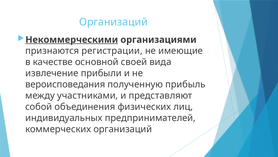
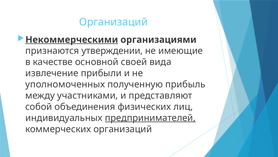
регистрации: регистрации -> утверждении
вероисповедания: вероисповедания -> уполномоченных
предпринимателей underline: none -> present
